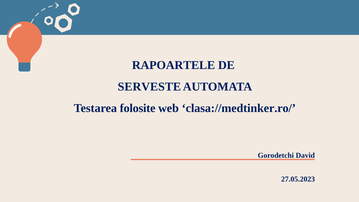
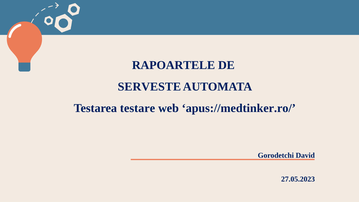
folosite: folosite -> testare
clasa://medtinker.ro/: clasa://medtinker.ro/ -> apus://medtinker.ro/
